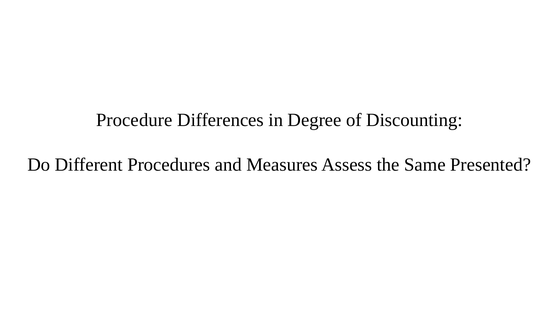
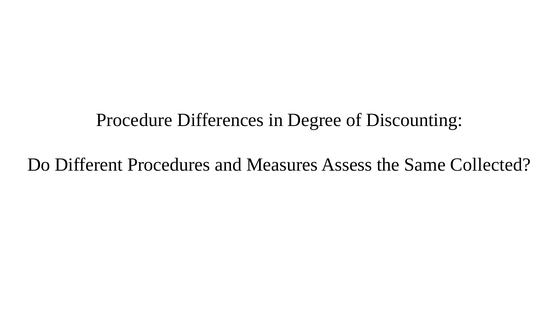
Presented: Presented -> Collected
